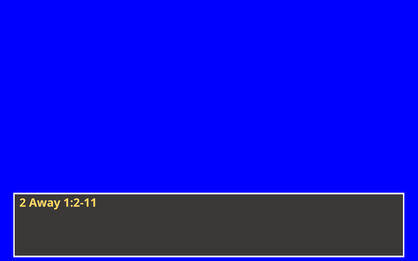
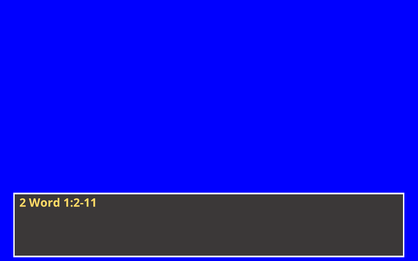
Away: Away -> Word
